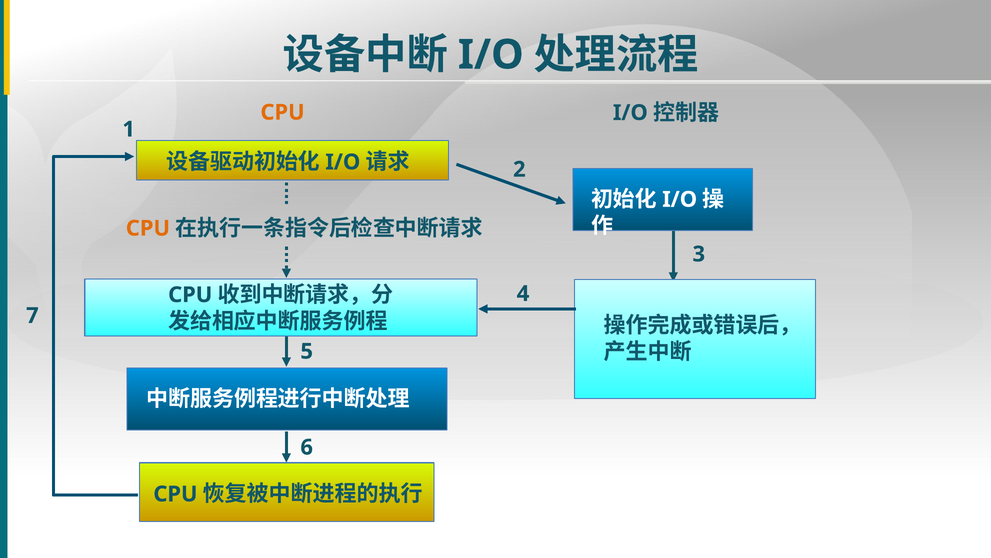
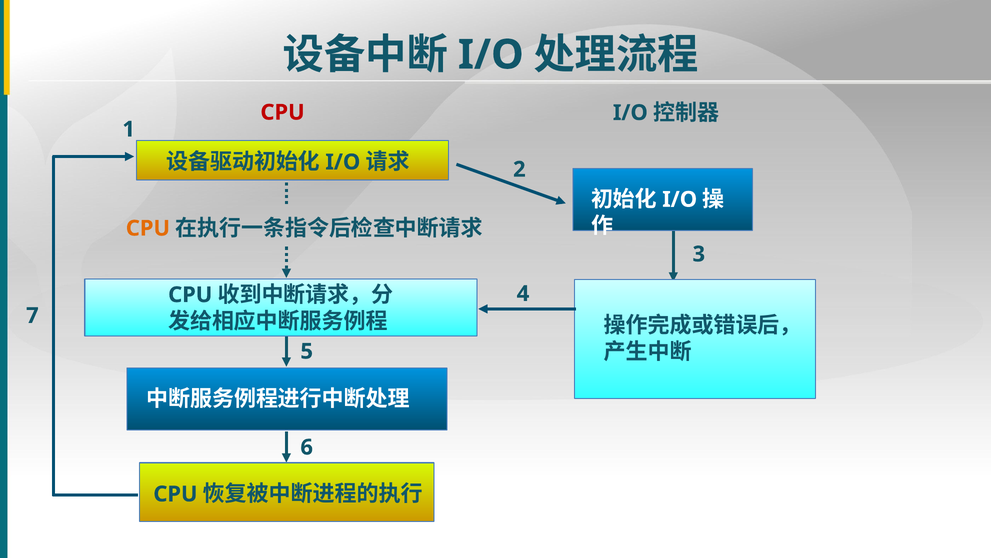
CPU at (283, 112) colour: orange -> red
